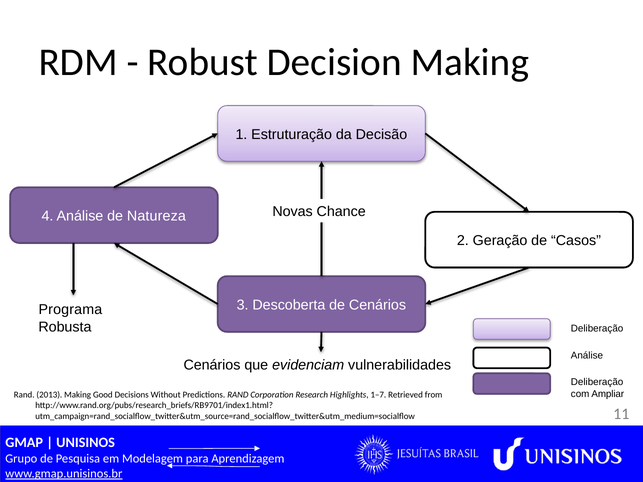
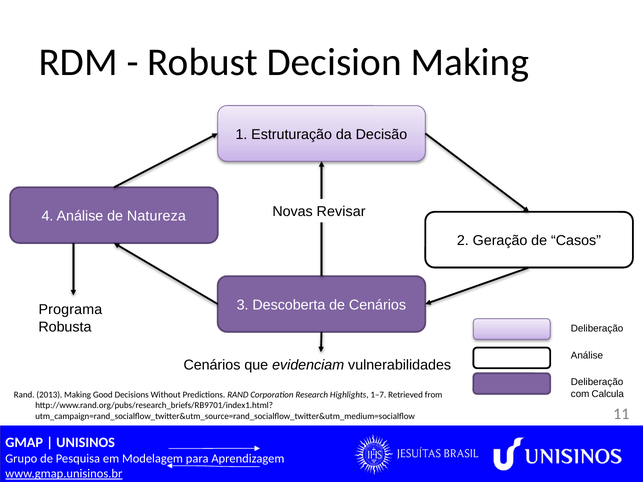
Chance: Chance -> Revisar
Ampliar: Ampliar -> Calcula
